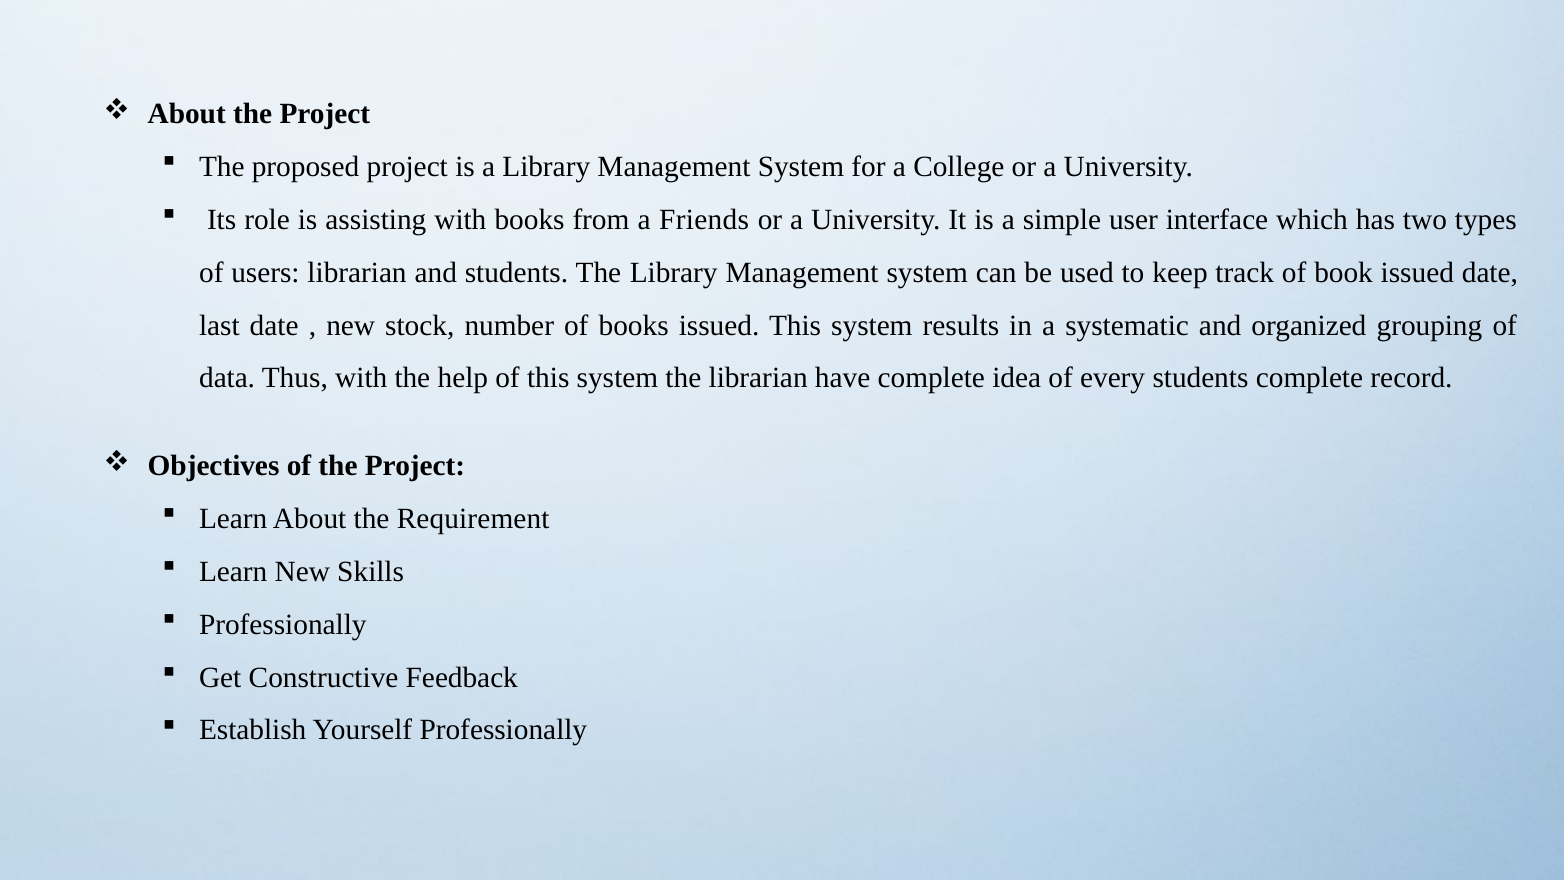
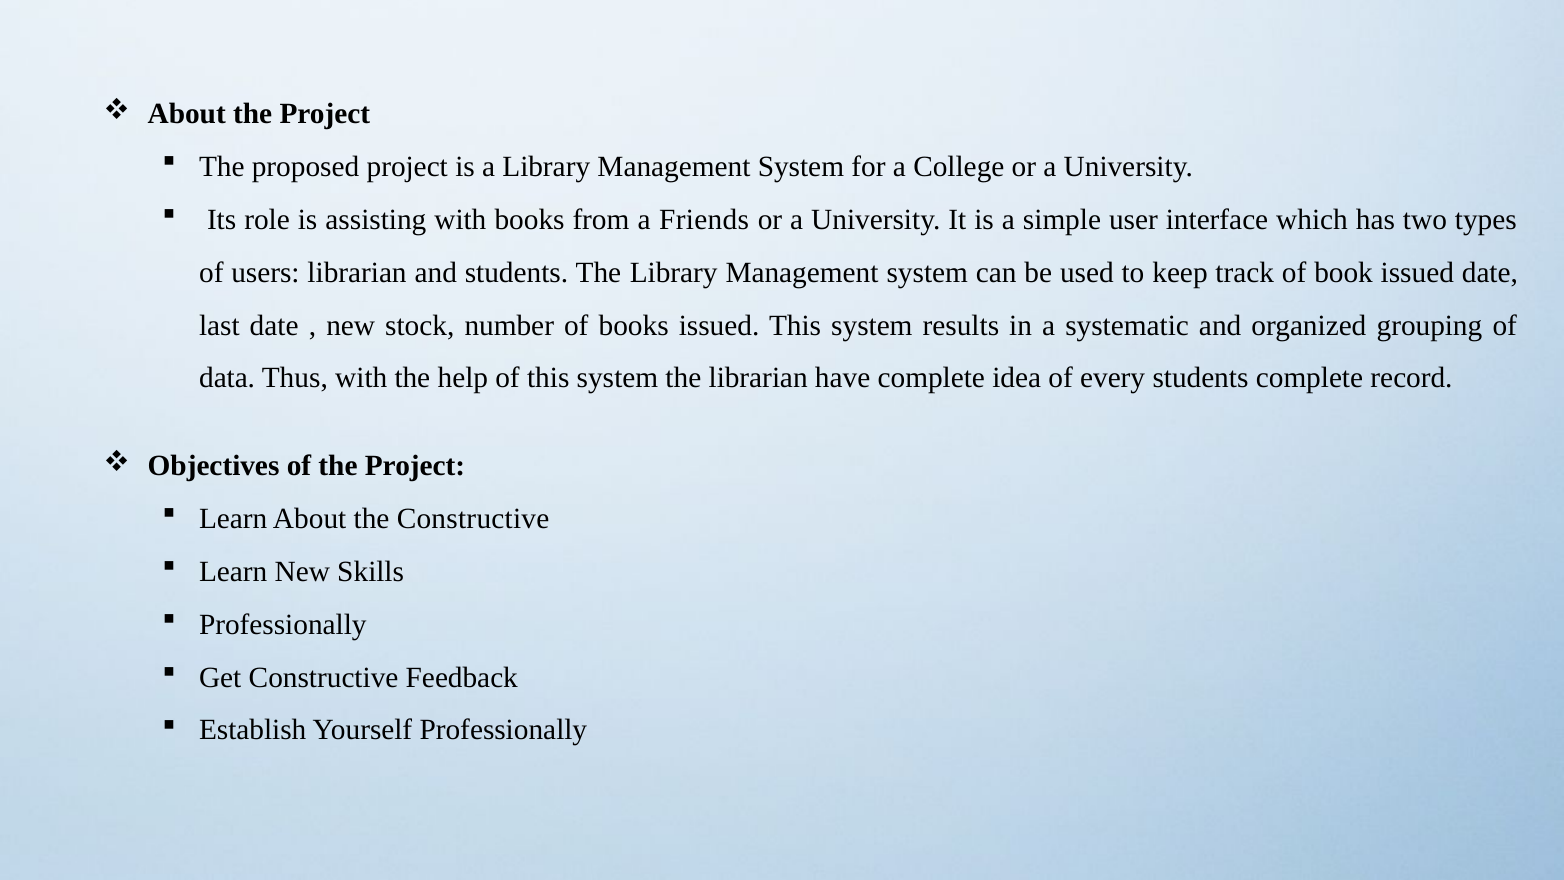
the Requirement: Requirement -> Constructive
